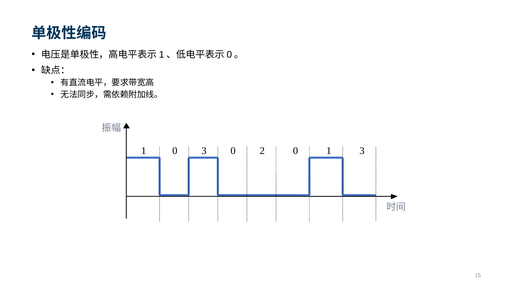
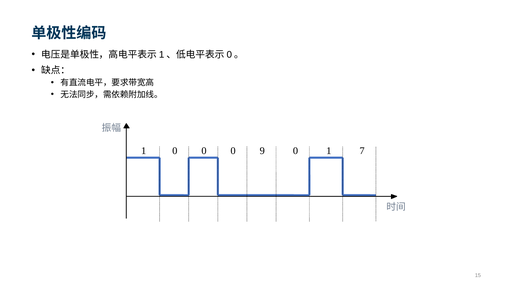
3 at (204, 151): 3 -> 0
2: 2 -> 9
0 3: 3 -> 7
